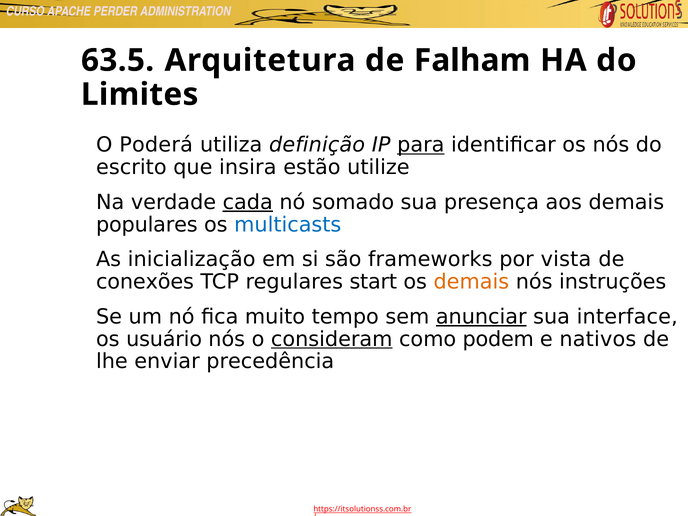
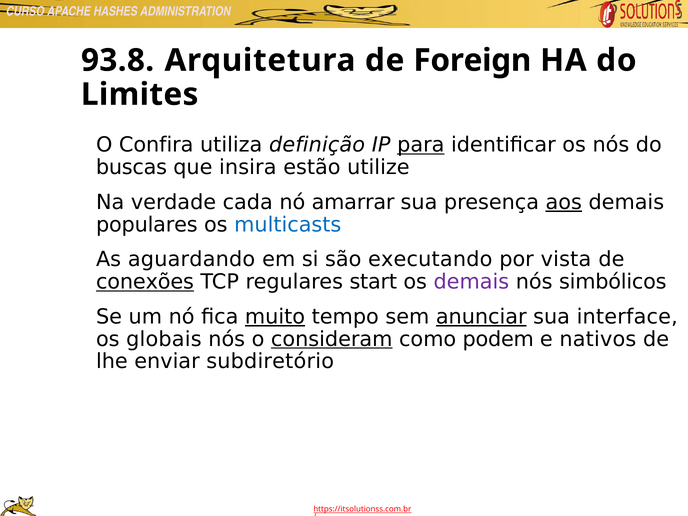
PERDER: PERDER -> HASHES
63.5: 63.5 -> 93.8
Falham: Falham -> Foreign
Poderá: Poderá -> Confira
escrito: escrito -> buscas
cada underline: present -> none
somado: somado -> amarrar
aos underline: none -> present
inicialização: inicialização -> aguardando
frameworks: frameworks -> executando
conexões underline: none -> present
demais at (471, 282) colour: orange -> purple
instruções: instruções -> simbólicos
muito underline: none -> present
usuário: usuário -> globais
precedência: precedência -> subdiretório
